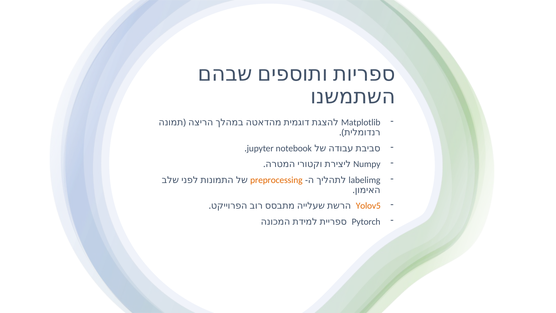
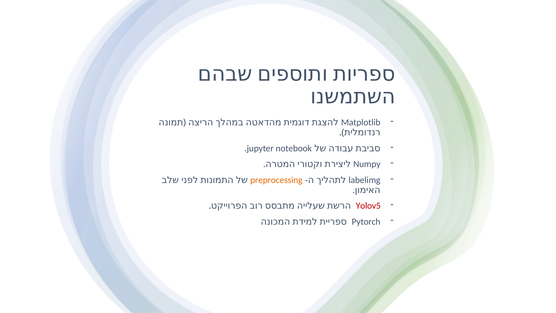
Yolov5 colour: orange -> red
